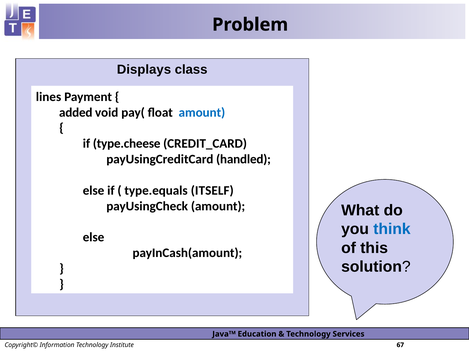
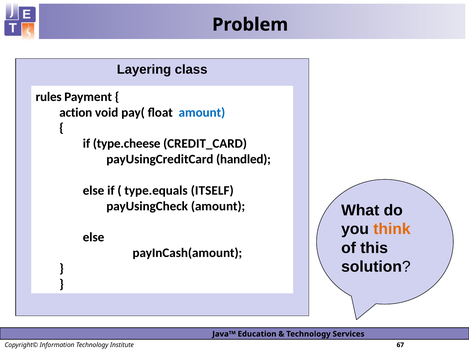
Displays: Displays -> Layering
lines: lines -> rules
added: added -> action
think colour: blue -> orange
